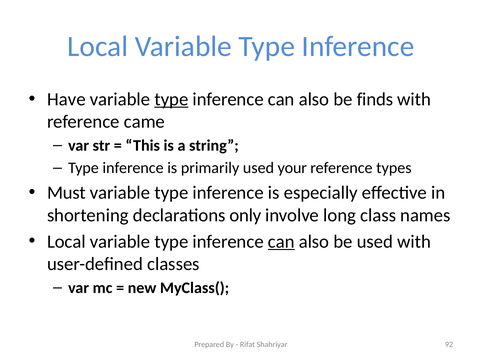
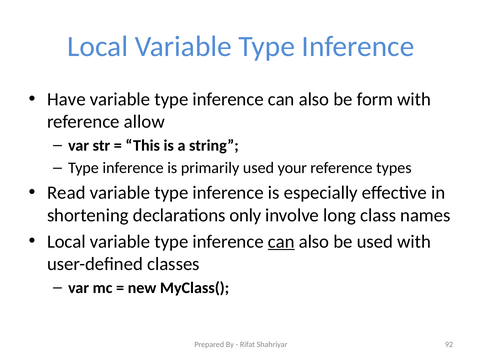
type at (171, 99) underline: present -> none
finds: finds -> form
came: came -> allow
Must: Must -> Read
